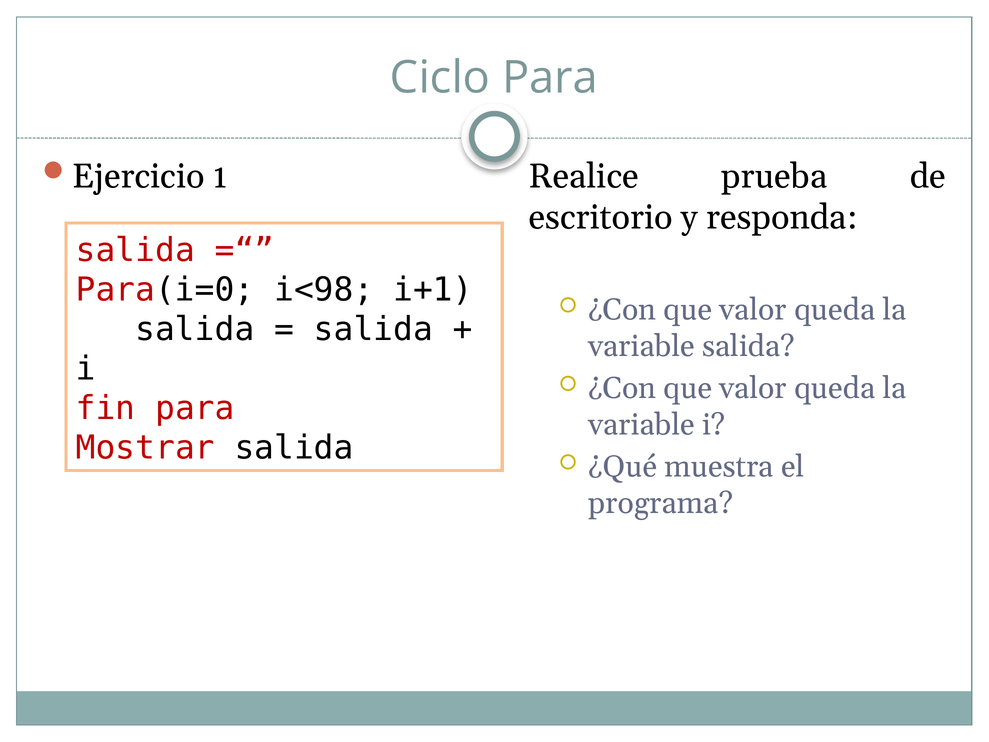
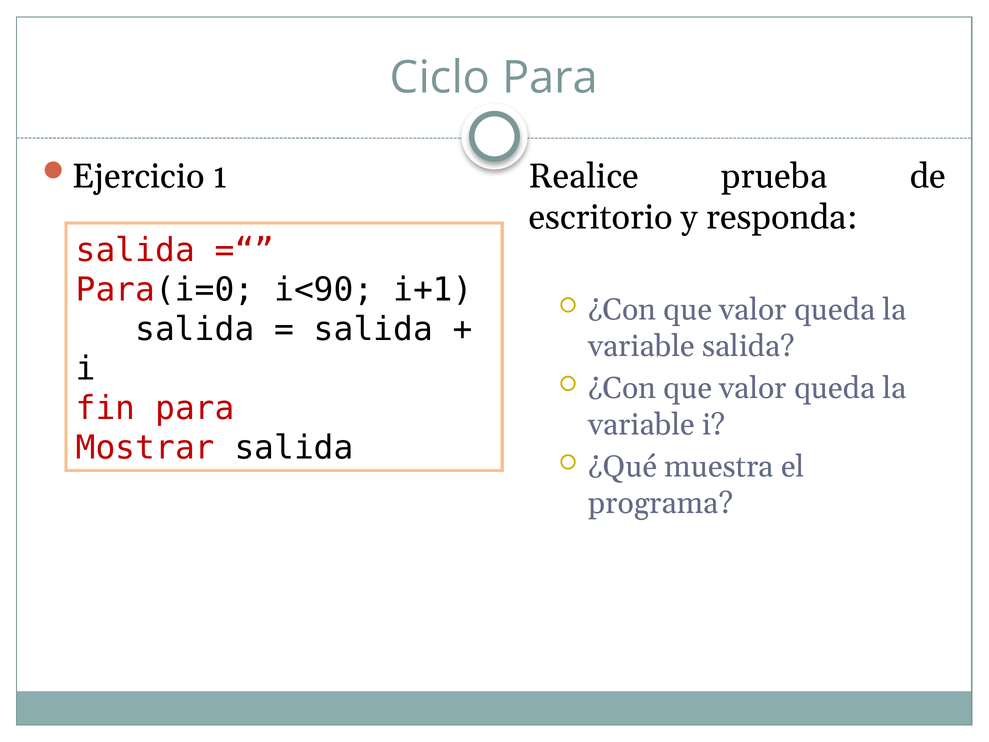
i<98: i<98 -> i<90
